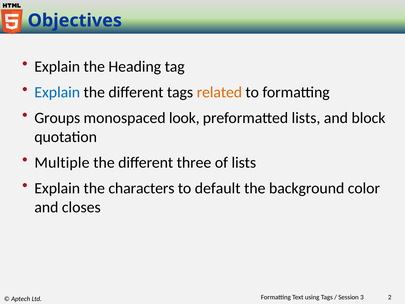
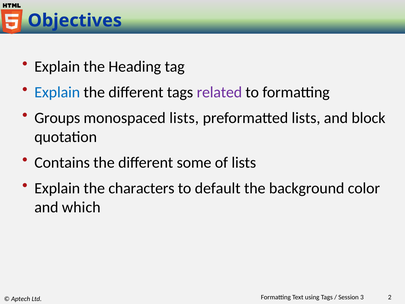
related colour: orange -> purple
monospaced look: look -> lists
Multiple: Multiple -> Contains
three: three -> some
closes: closes -> which
